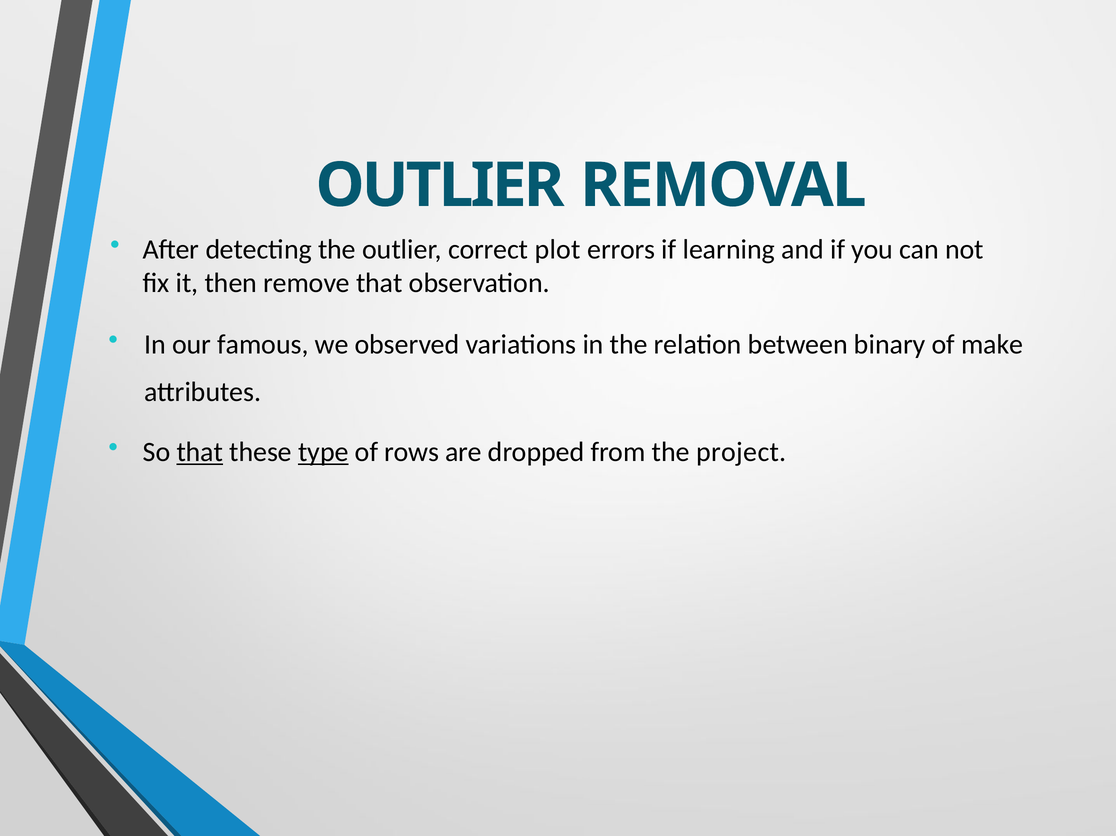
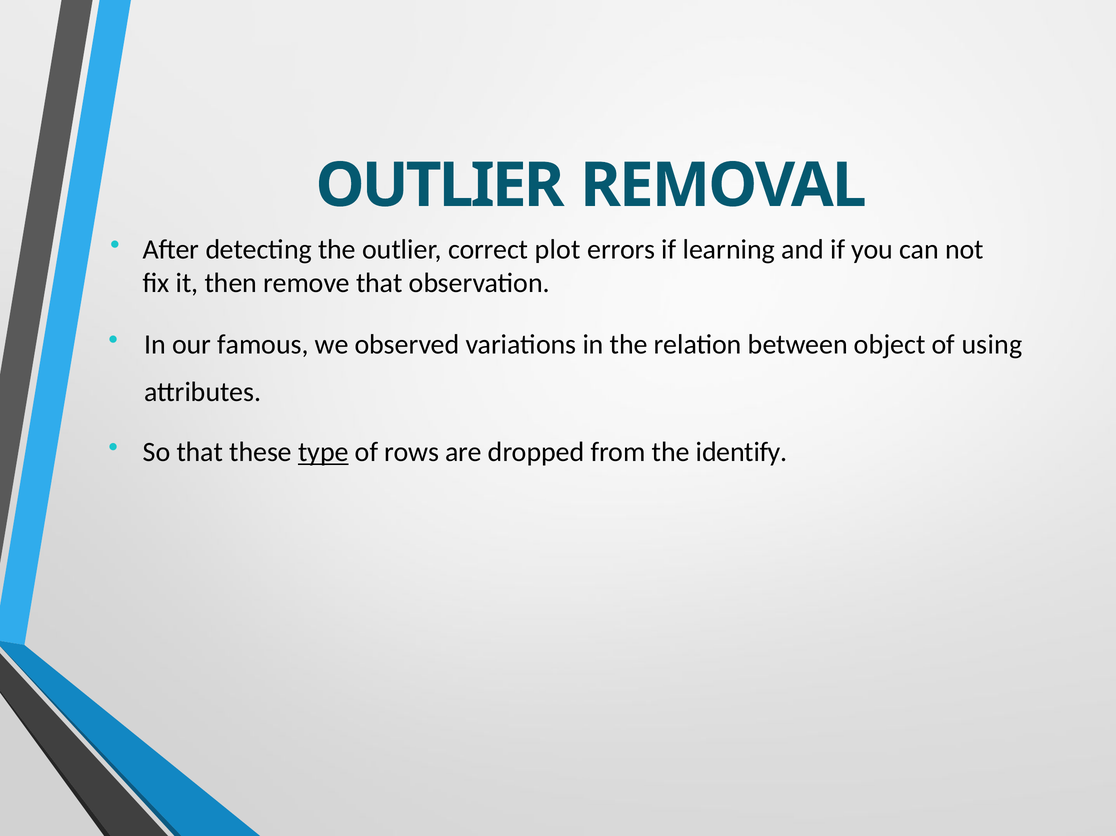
binary: binary -> object
make: make -> using
that at (200, 452) underline: present -> none
project: project -> identify
